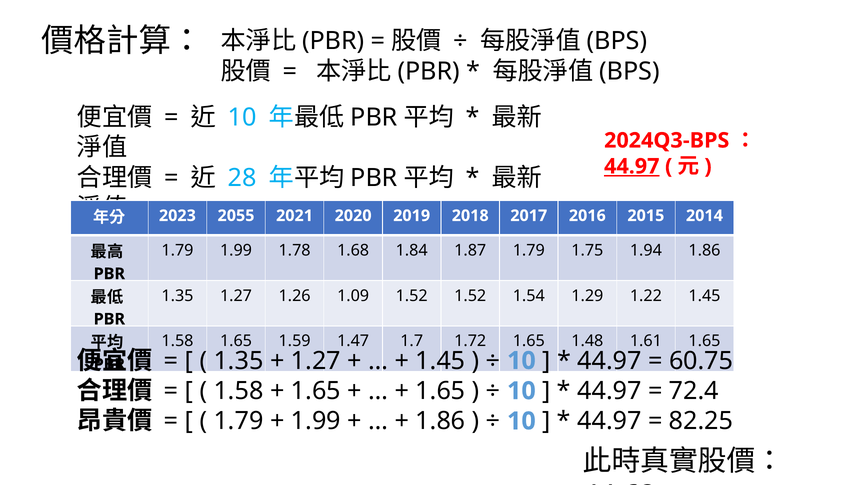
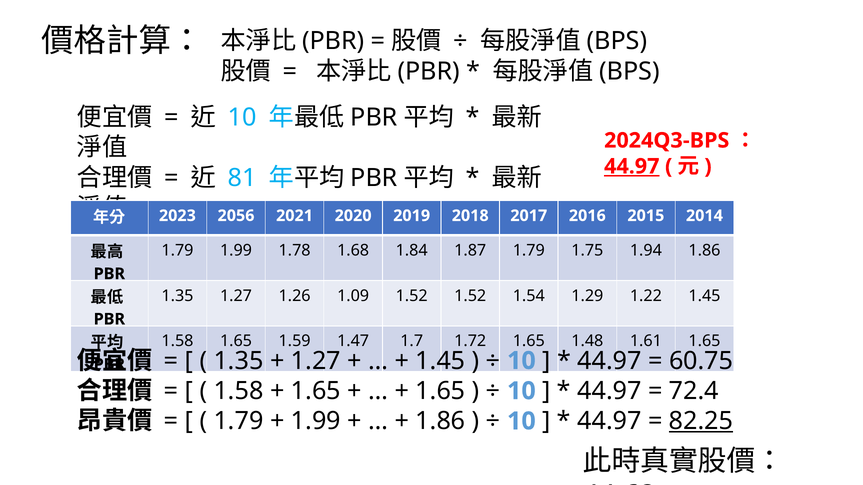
28: 28 -> 81
2055: 2055 -> 2056
82.25 underline: none -> present
